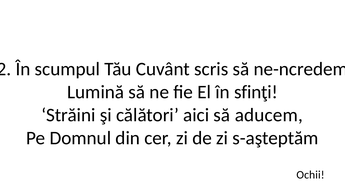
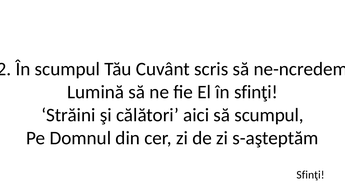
să aducem: aducem -> scumpul
Ochii at (310, 175): Ochii -> Sfinţi
